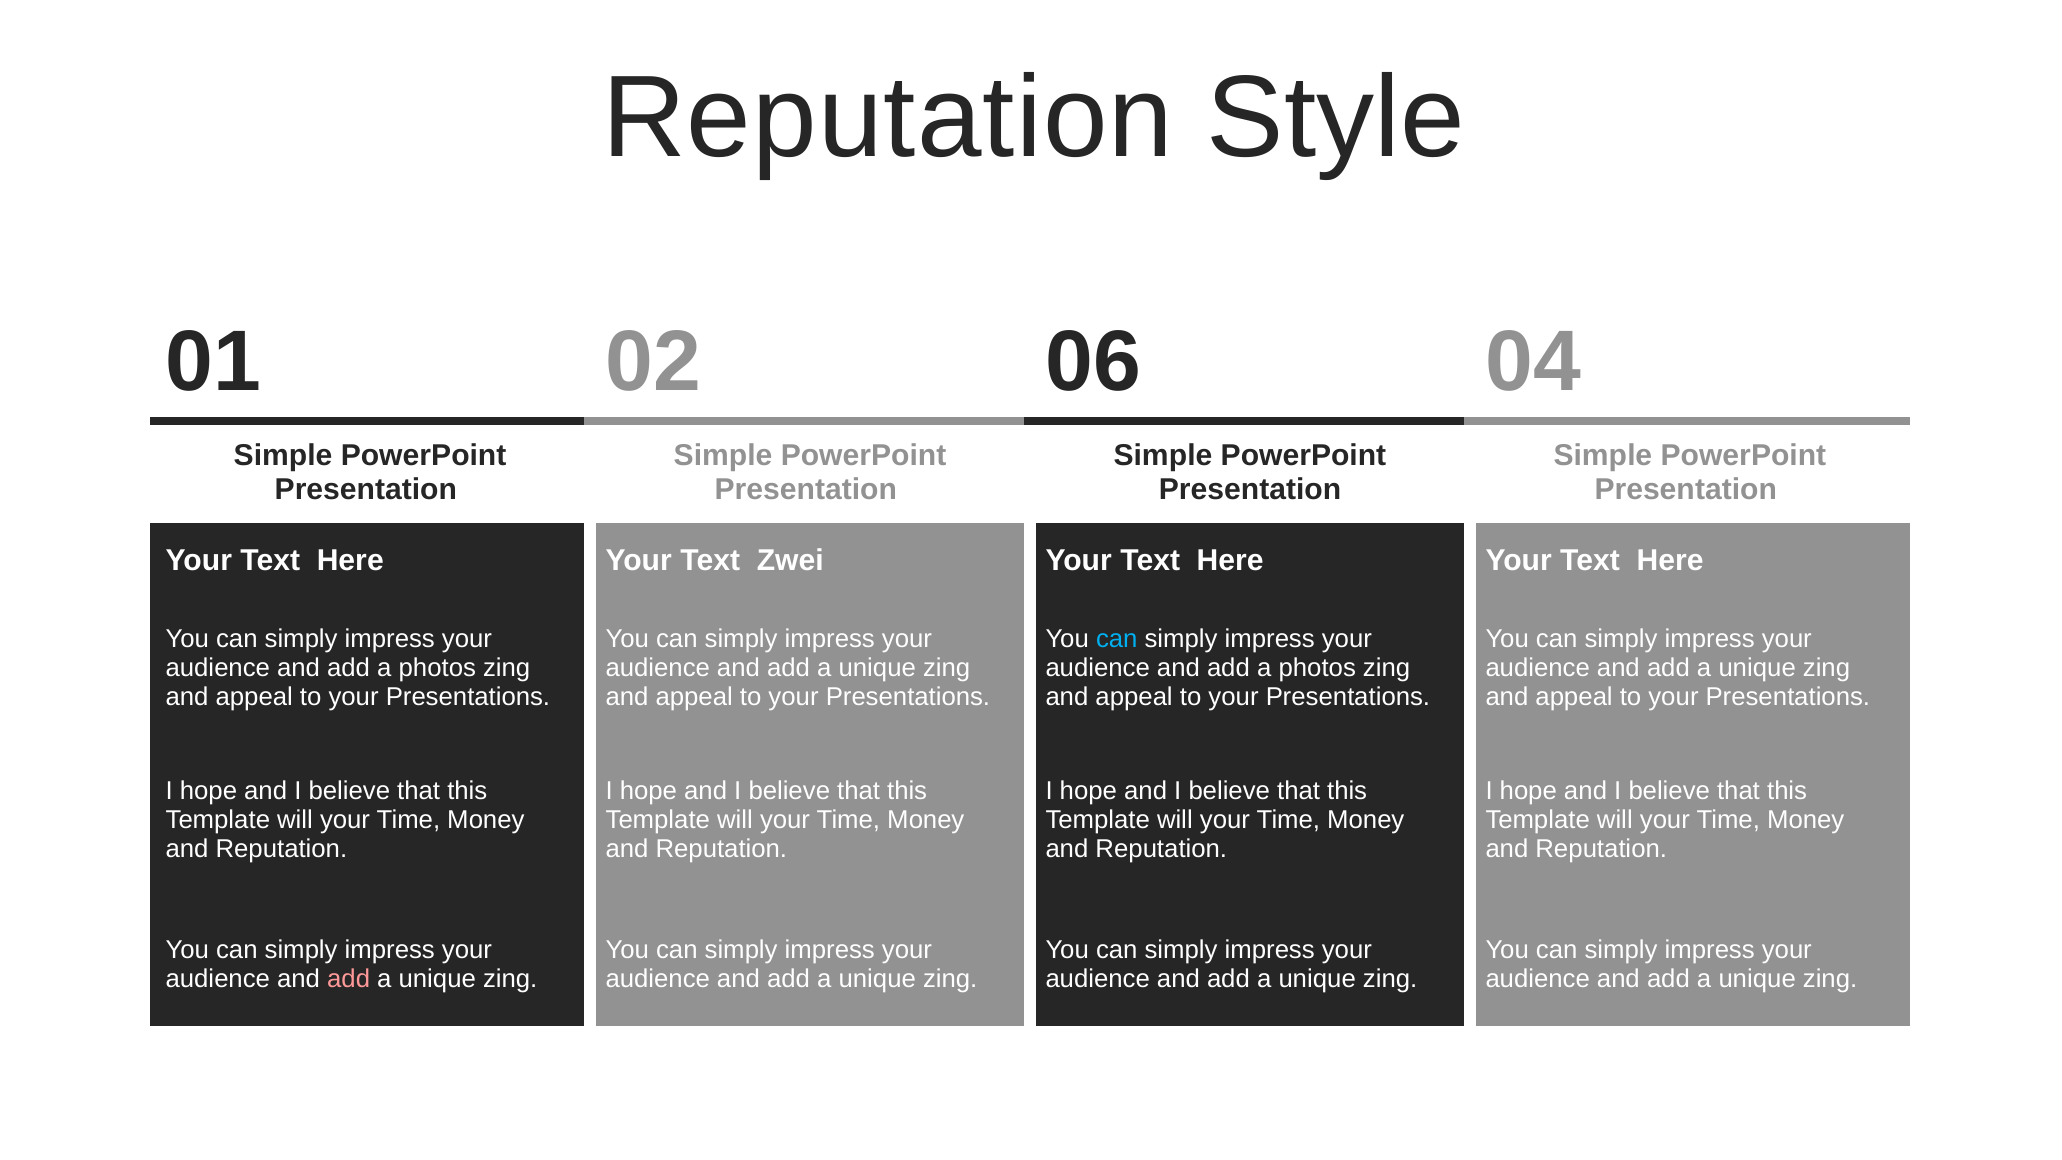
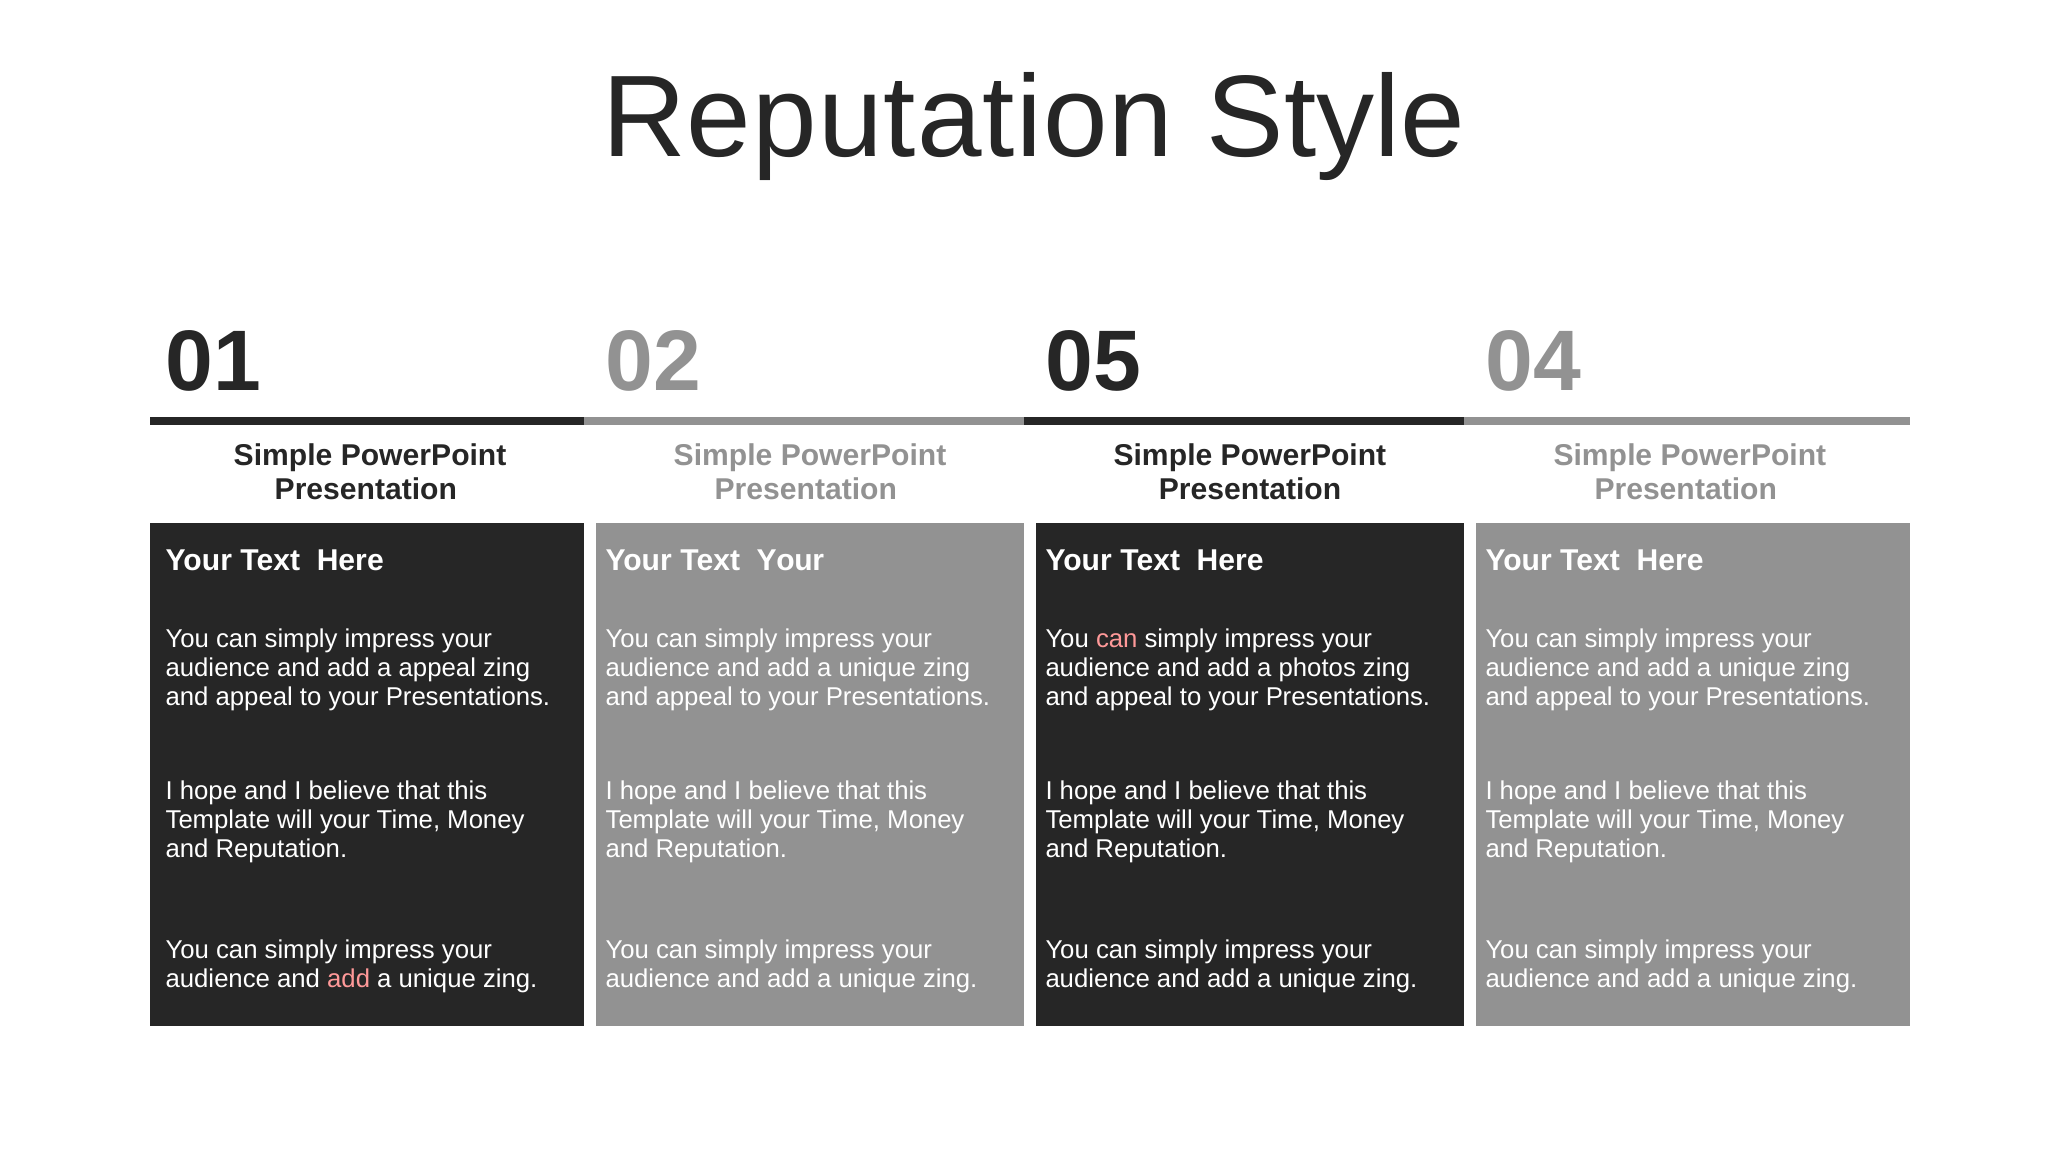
06: 06 -> 05
Text Zwei: Zwei -> Your
can at (1117, 639) colour: light blue -> pink
photos at (437, 668): photos -> appeal
